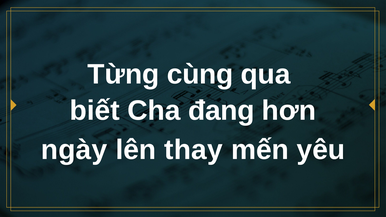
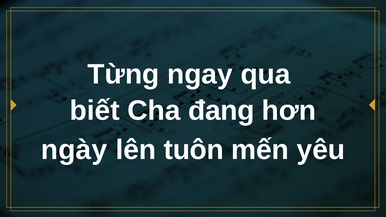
cùng: cùng -> ngay
thay: thay -> tuôn
